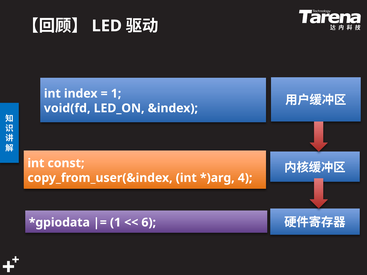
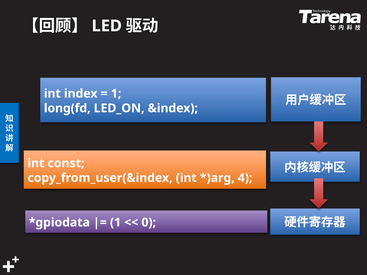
void(fd: void(fd -> long(fd
6: 6 -> 0
